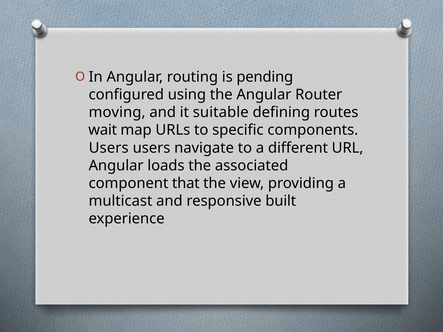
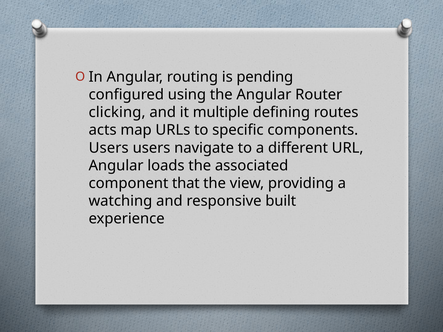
moving: moving -> clicking
suitable: suitable -> multiple
wait: wait -> acts
multicast: multicast -> watching
